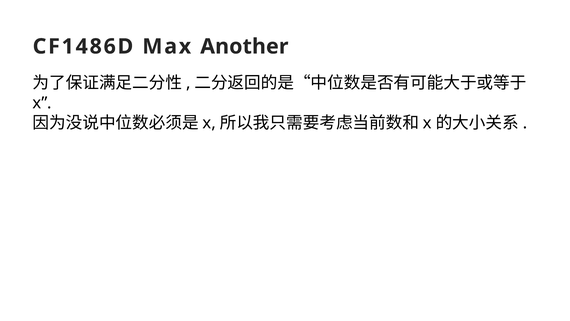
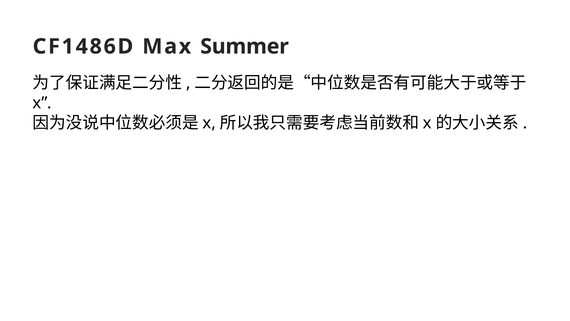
Another: Another -> Summer
